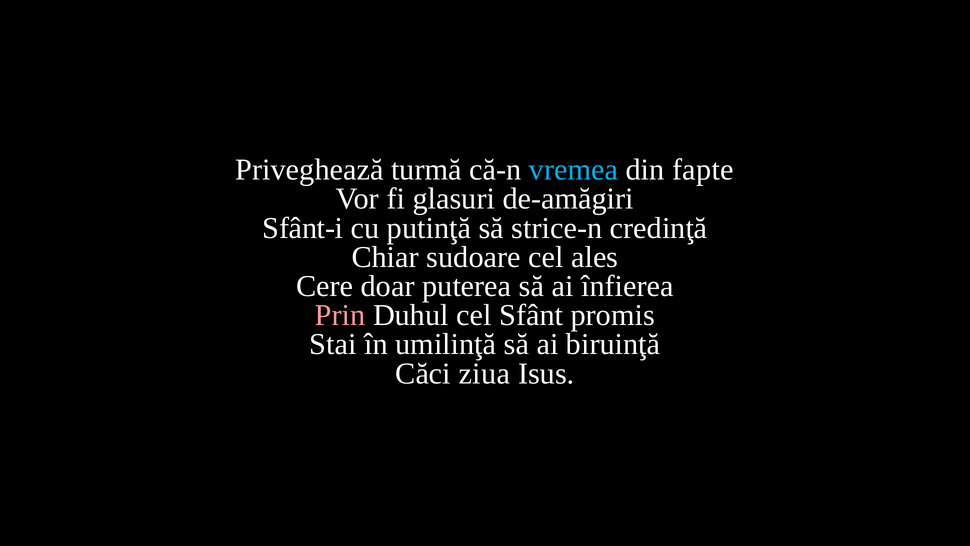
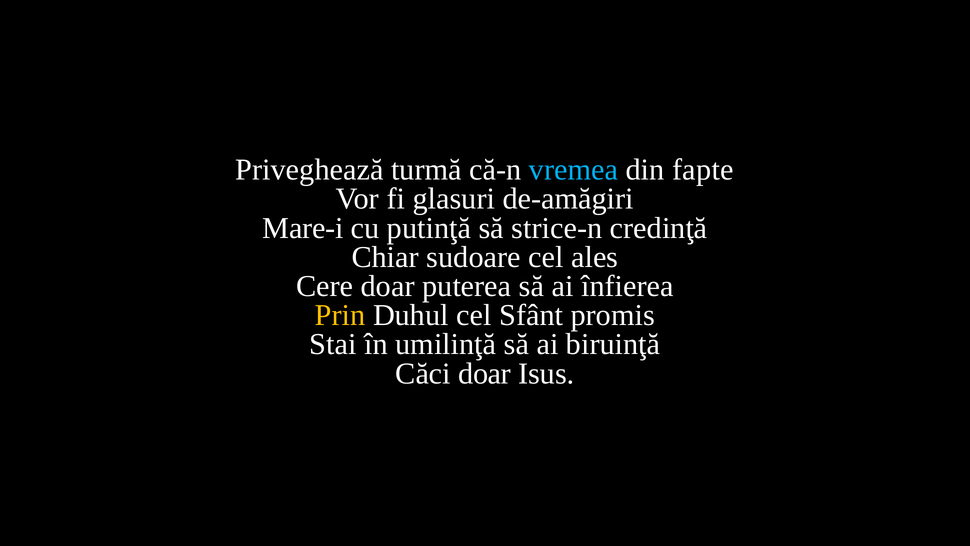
Sfânt-i: Sfânt-i -> Mare-i
Prin colour: pink -> yellow
Căci ziua: ziua -> doar
